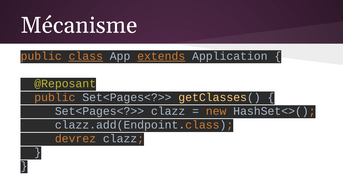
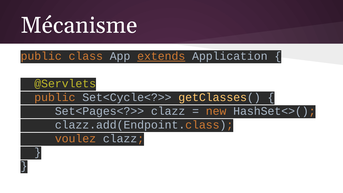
class underline: present -> none
@Reposant: @Reposant -> @Servlets
public Set<Pages<?>>: Set<Pages<?>> -> Set<Cycle<?>>
devrez: devrez -> voulez
